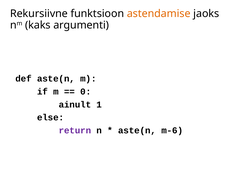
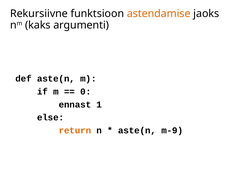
ainult: ainult -> ennast
return colour: purple -> orange
m-6: m-6 -> m-9
